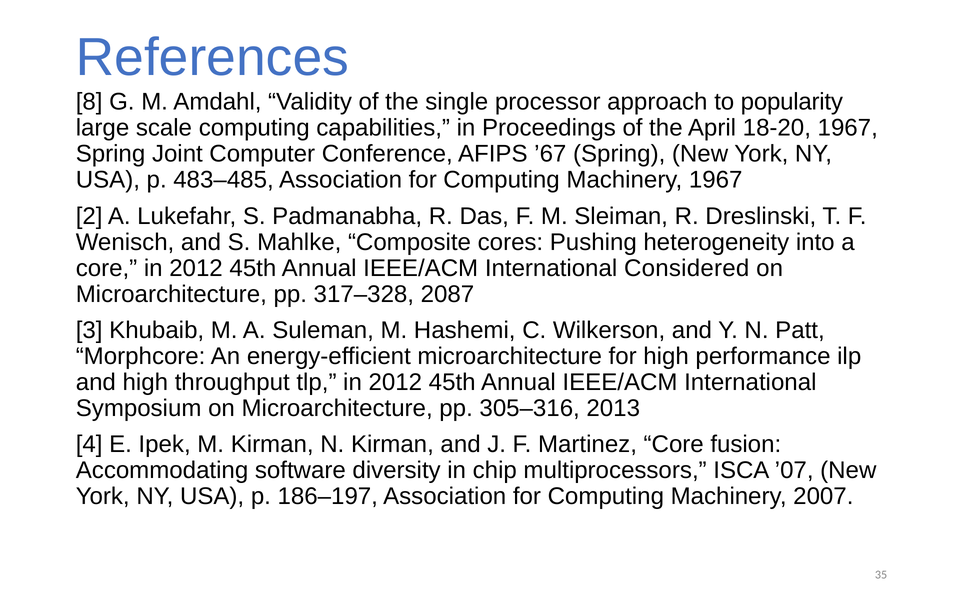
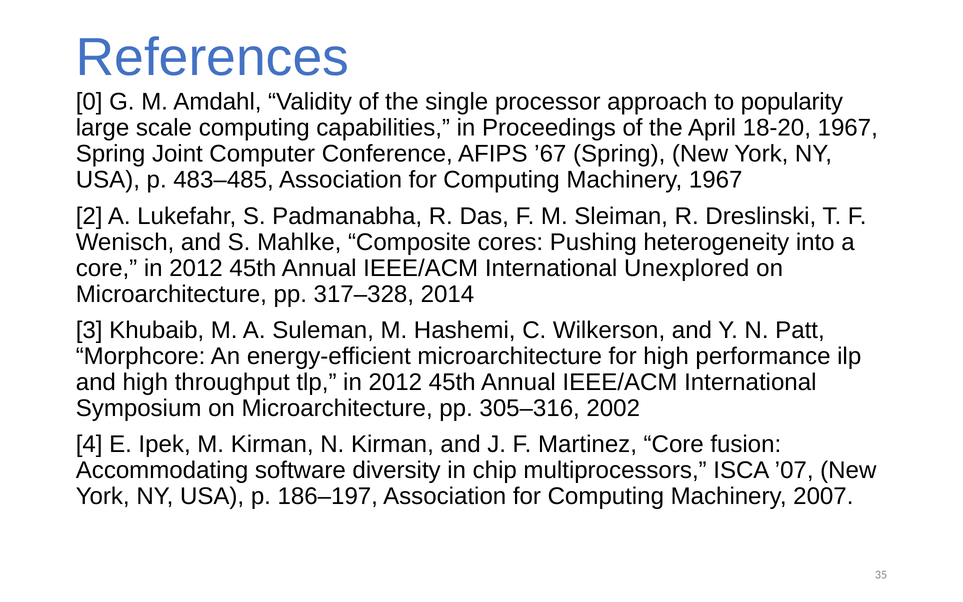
8: 8 -> 0
Considered: Considered -> Unexplored
2087: 2087 -> 2014
2013: 2013 -> 2002
